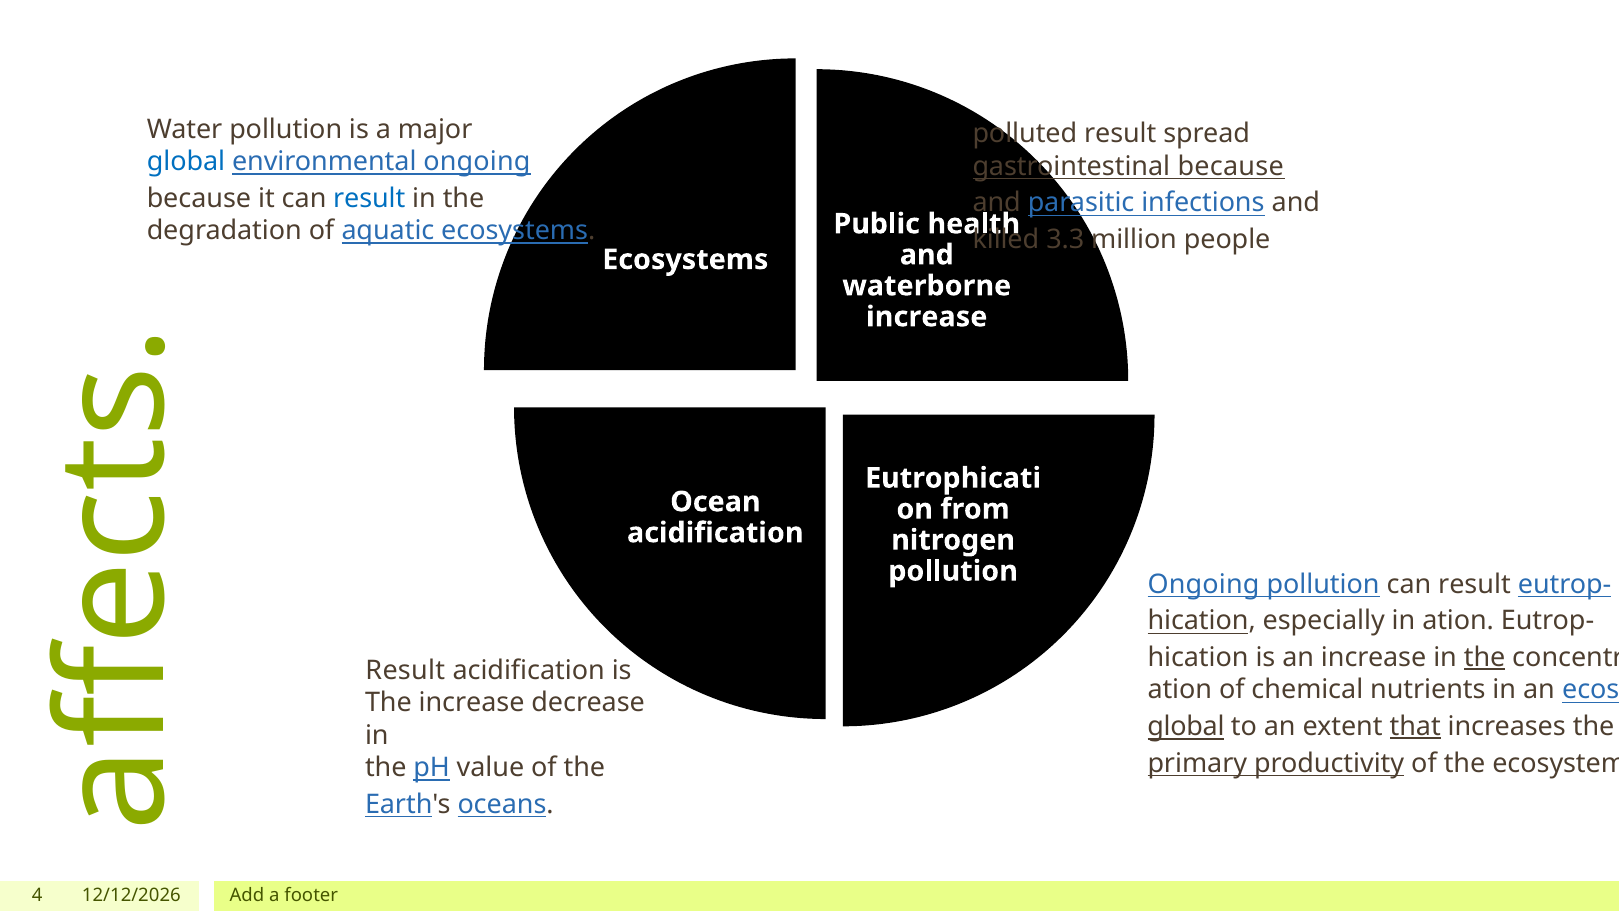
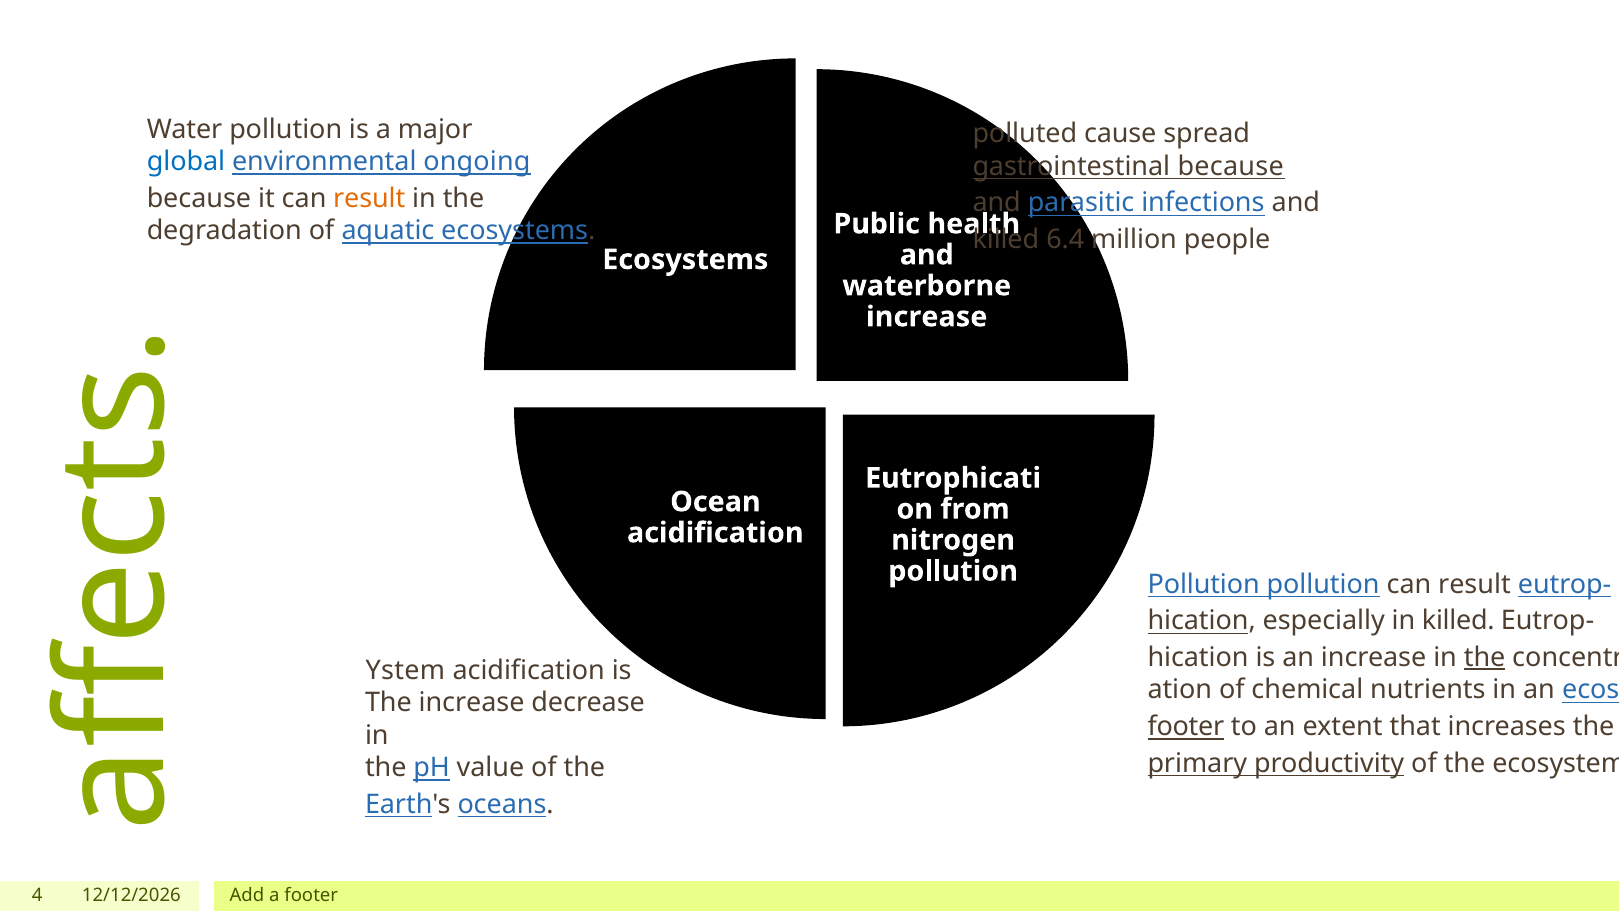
polluted result: result -> cause
result at (369, 198) colour: blue -> orange
3.3: 3.3 -> 6.4
Ongoing at (1204, 584): Ongoing -> Pollution
in ation: ation -> killed
Result at (405, 670): Result -> Ystem
global at (1186, 726): global -> footer
that underline: present -> none
